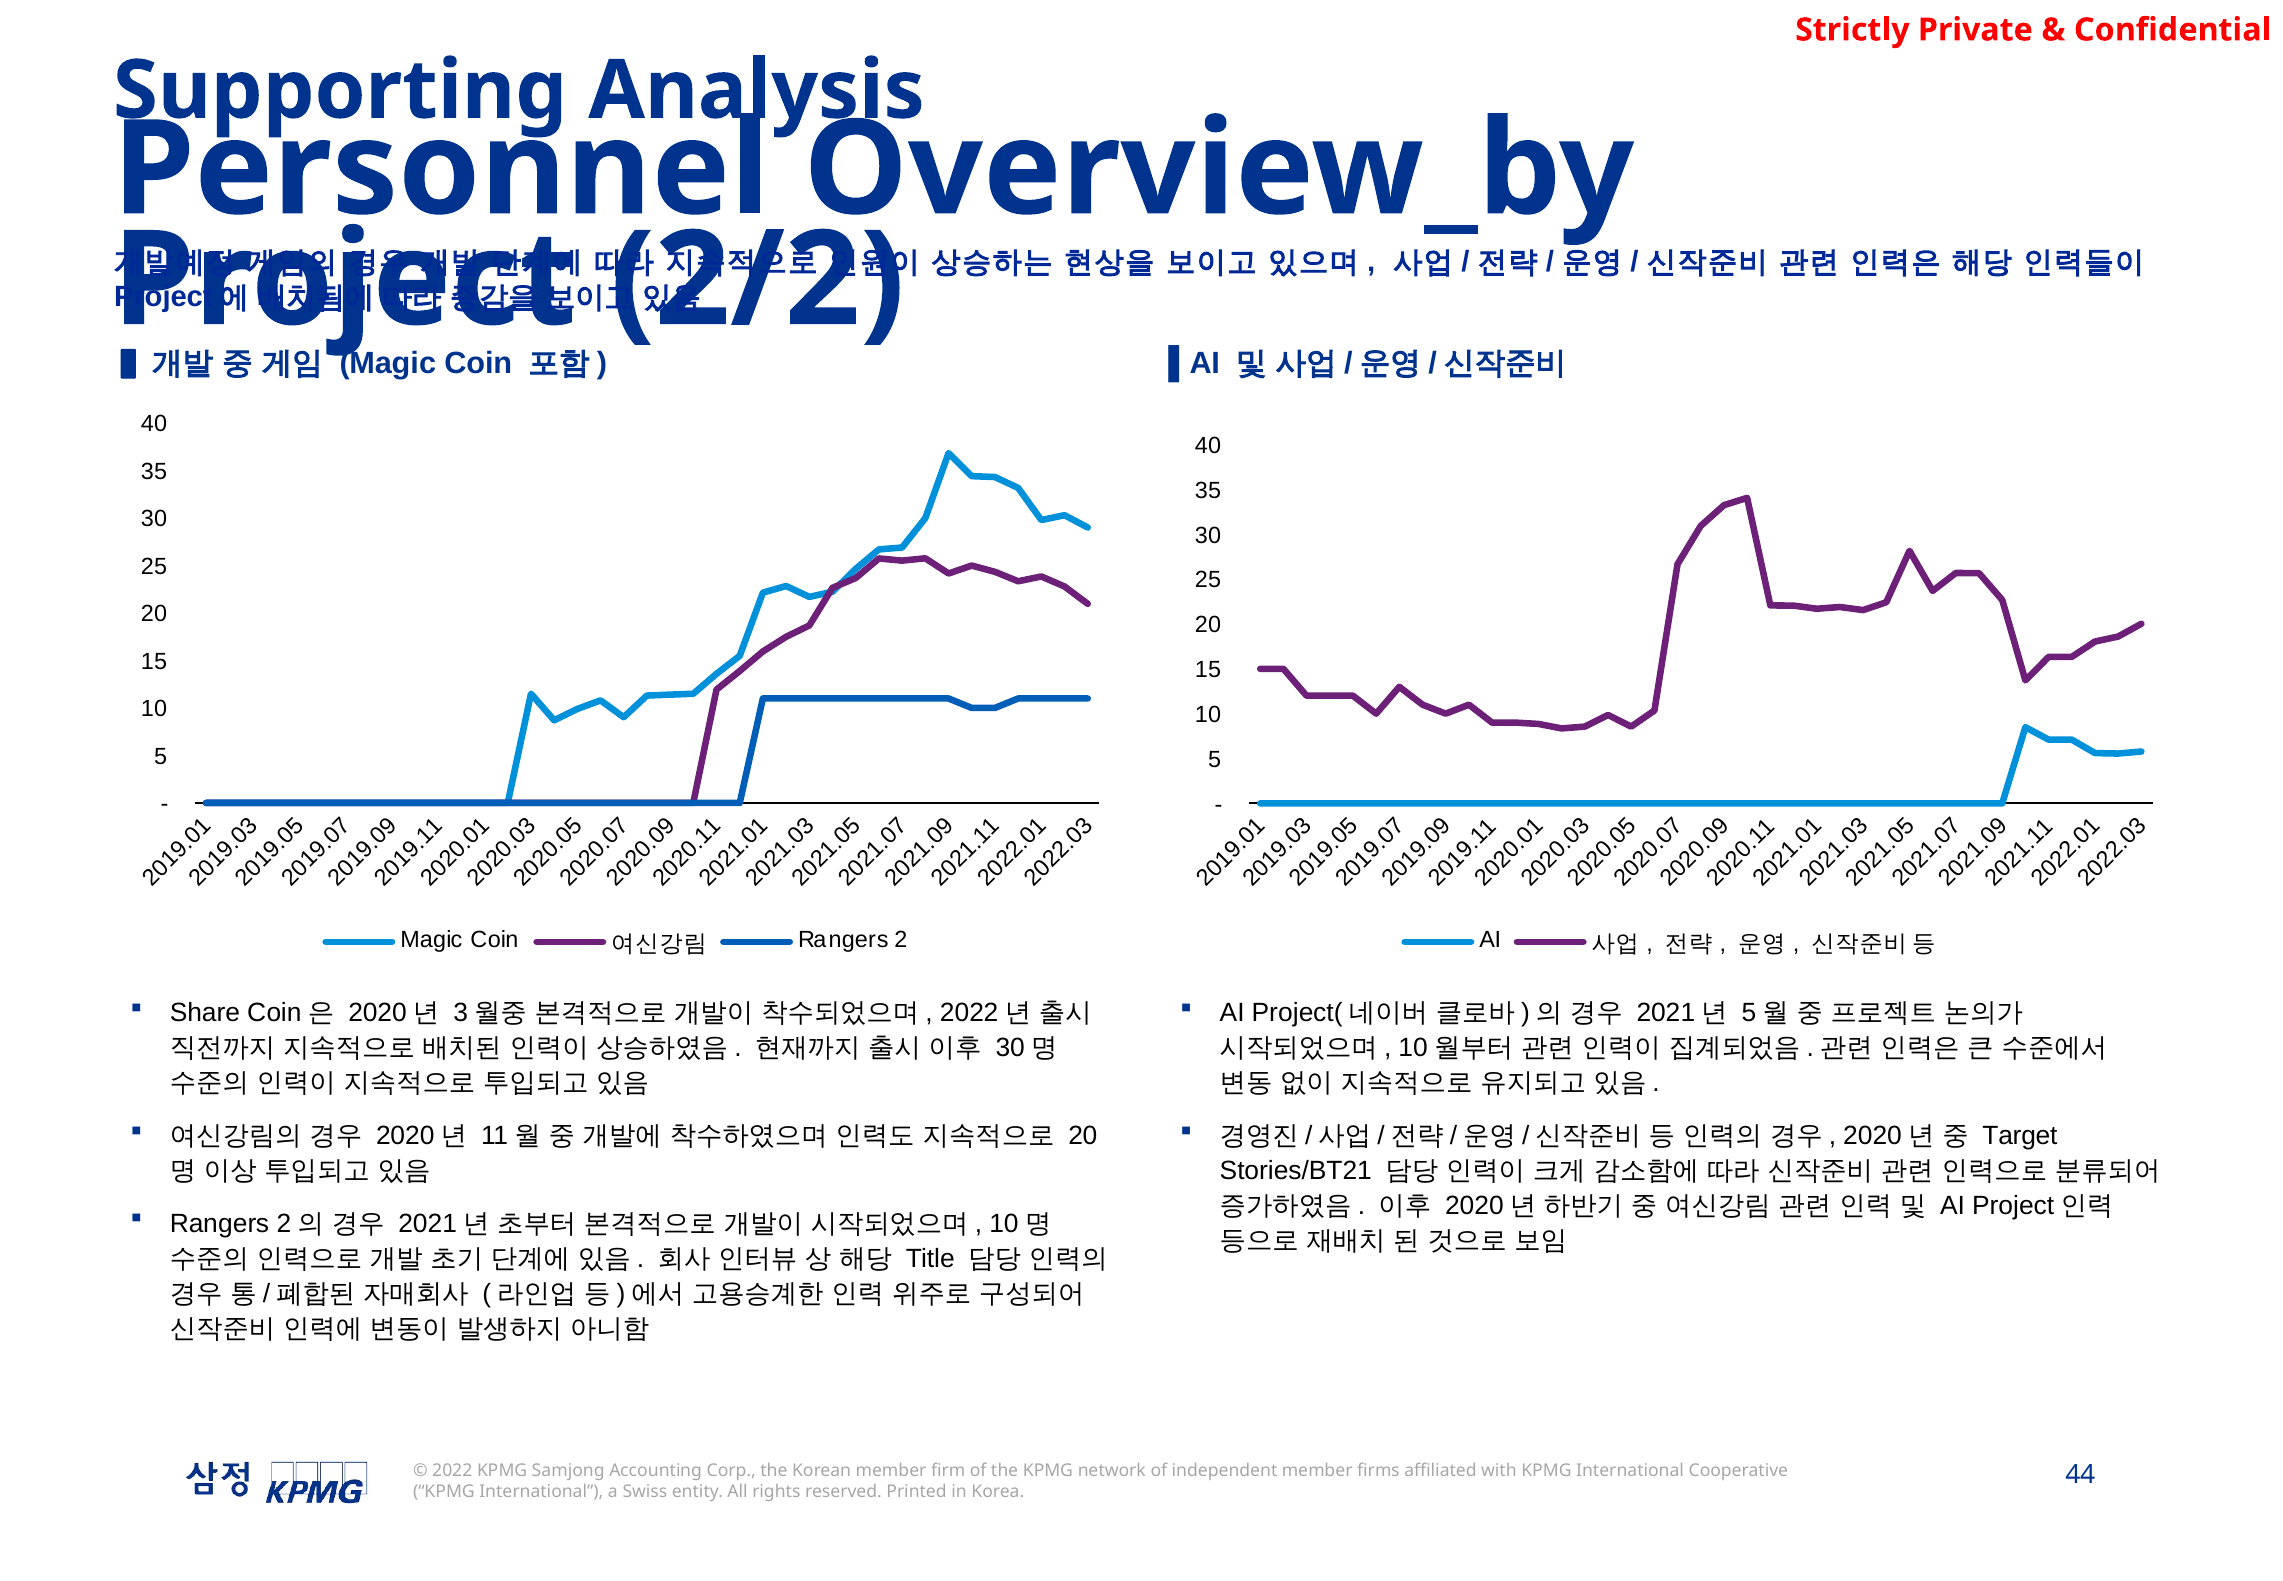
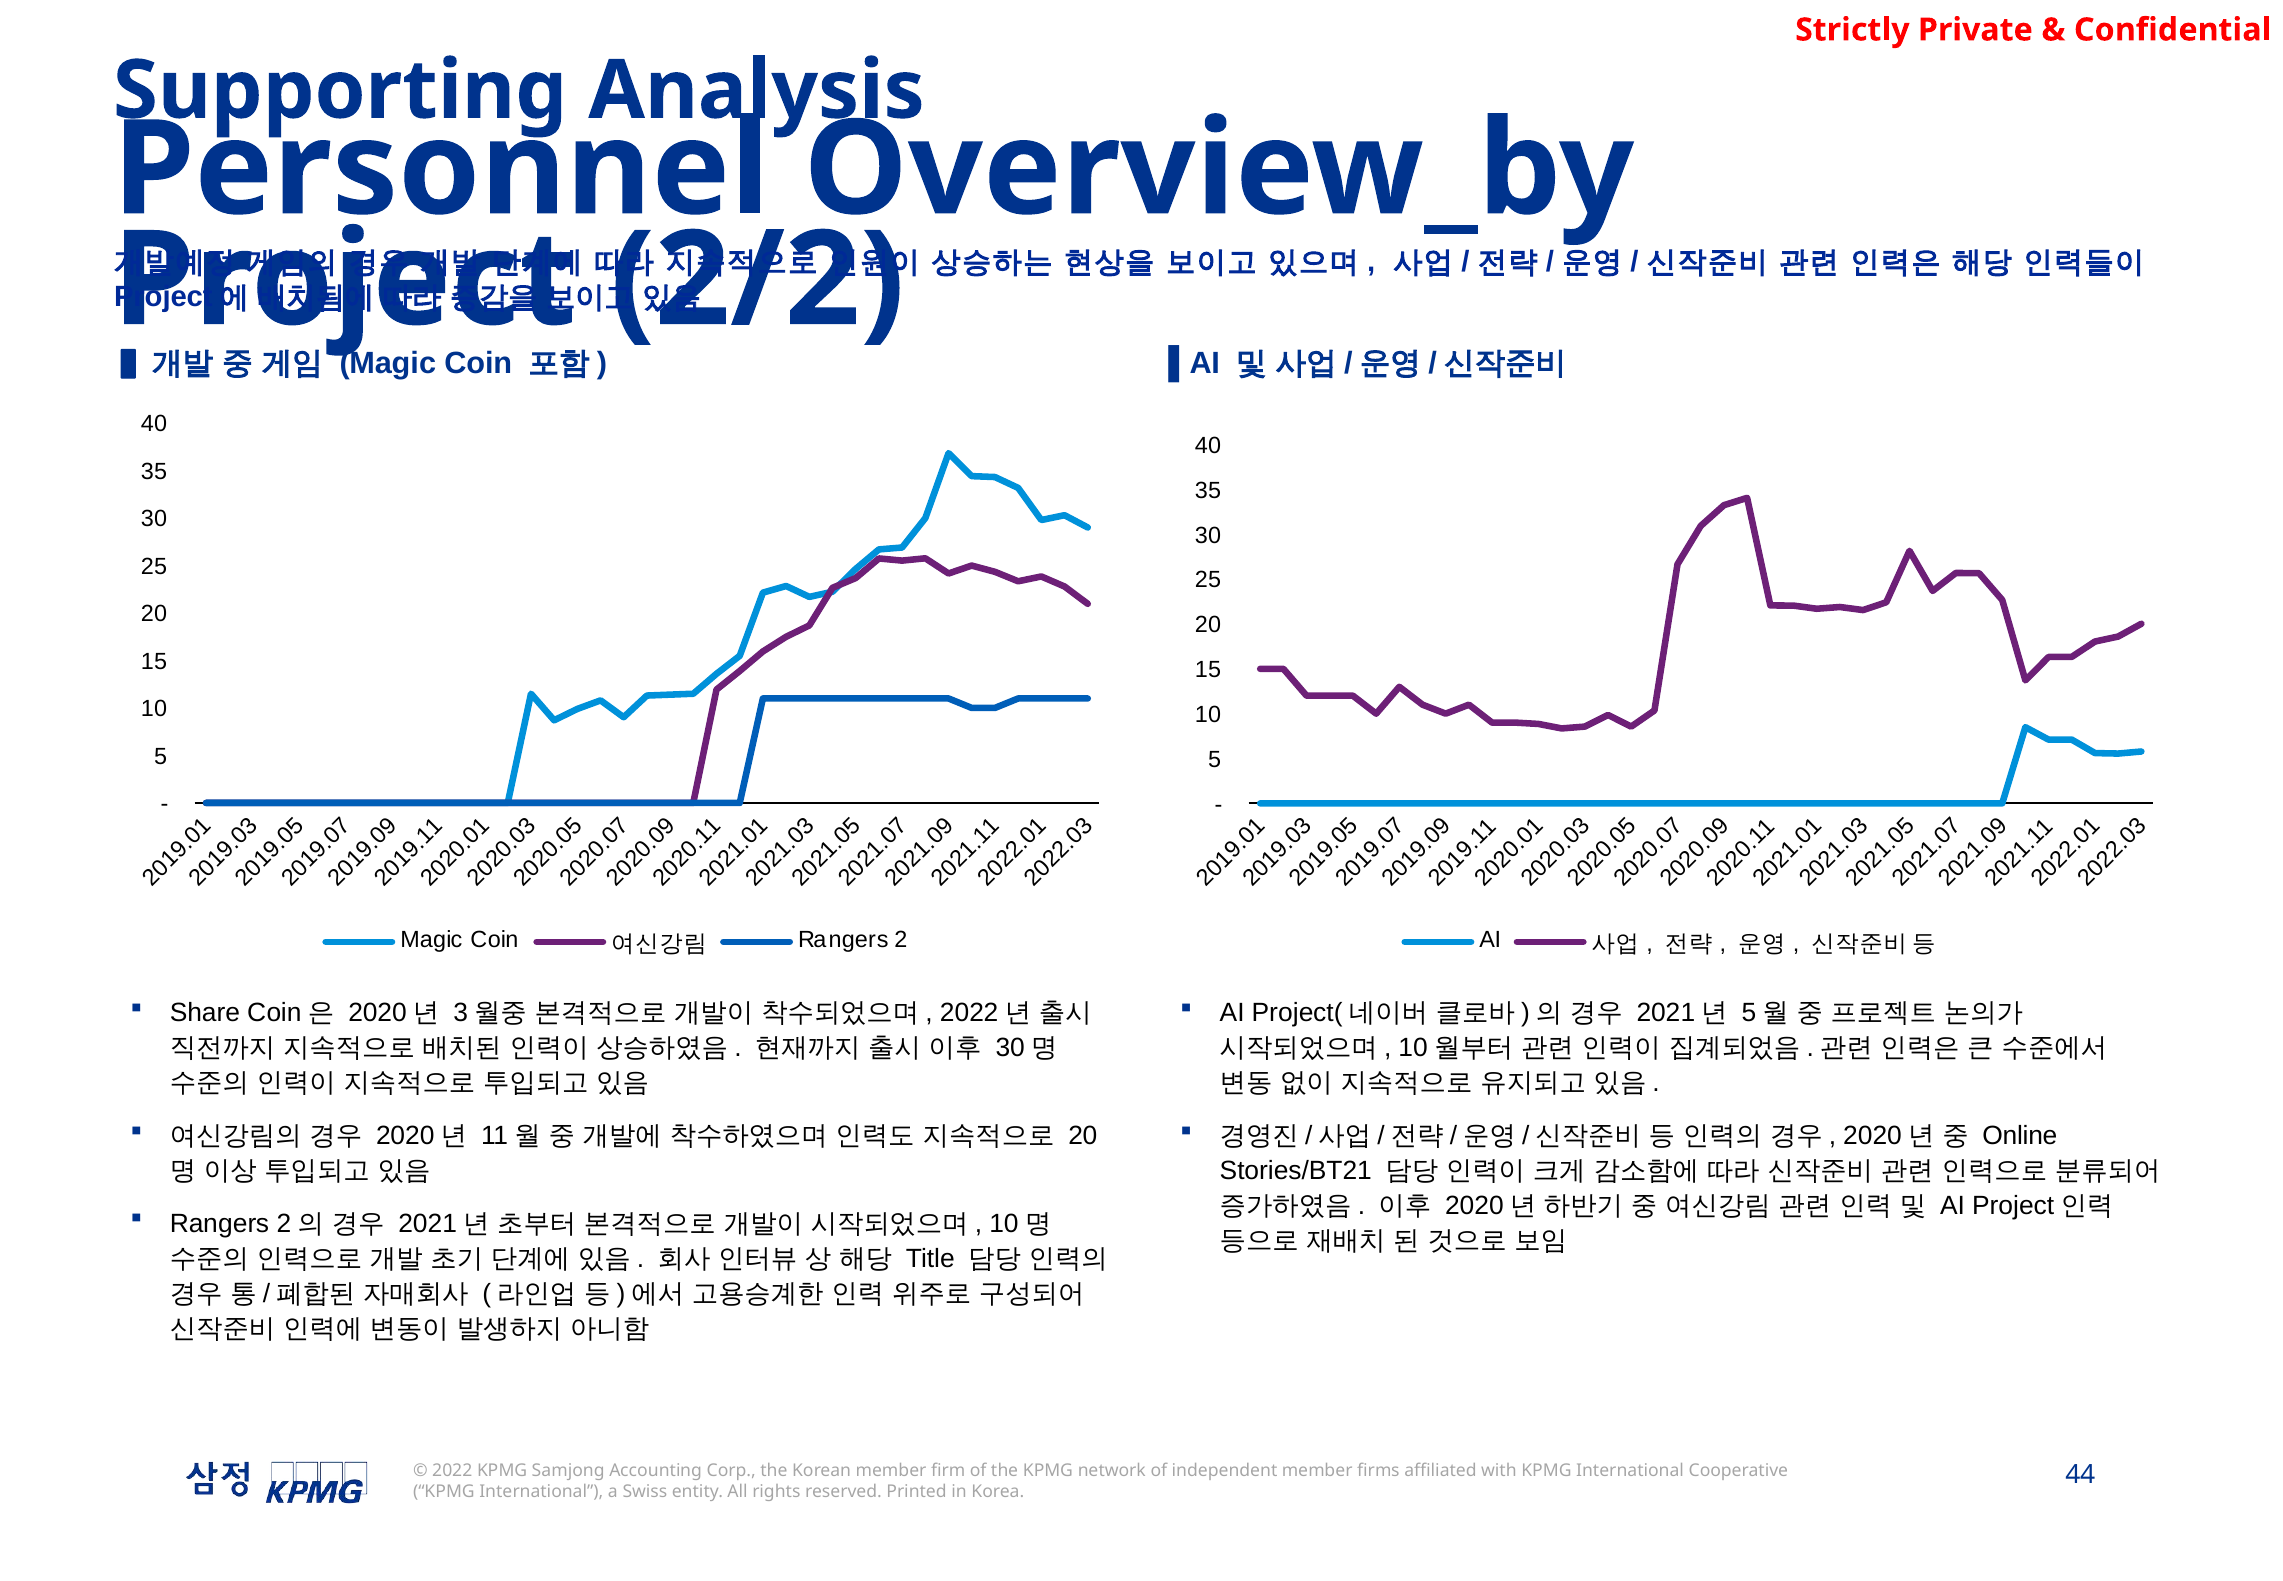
Target: Target -> Online
